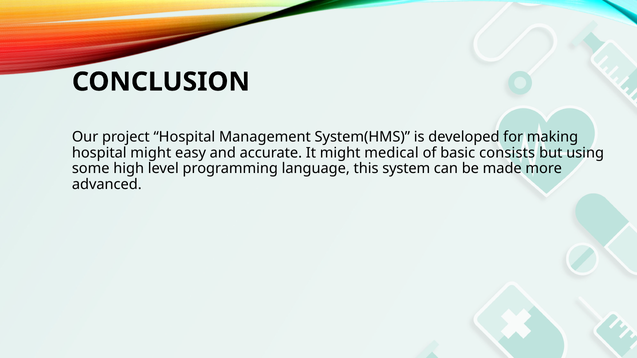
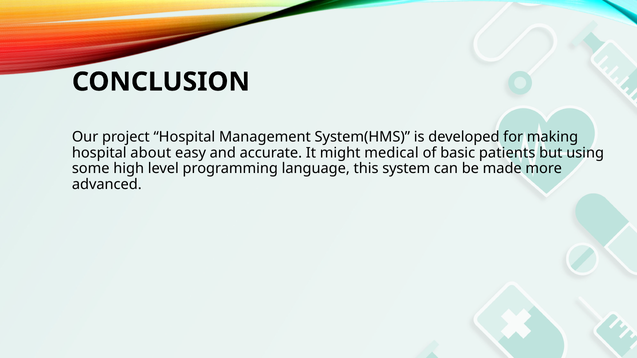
hospital might: might -> about
consists: consists -> patients
